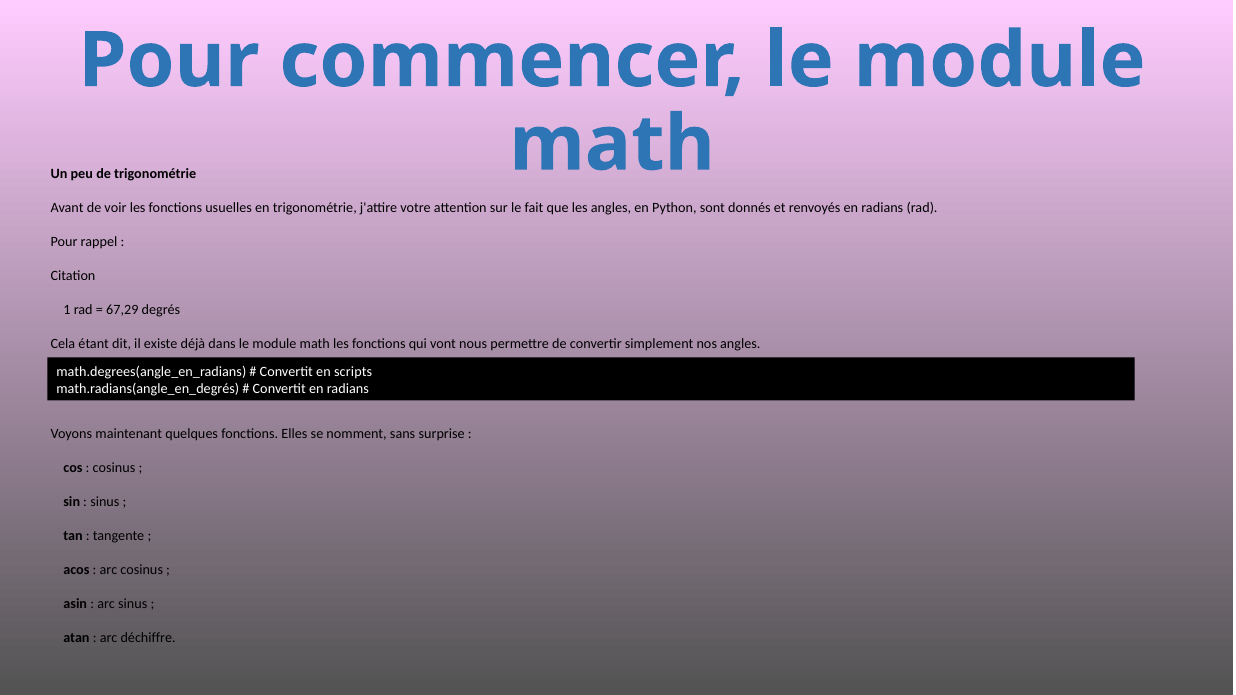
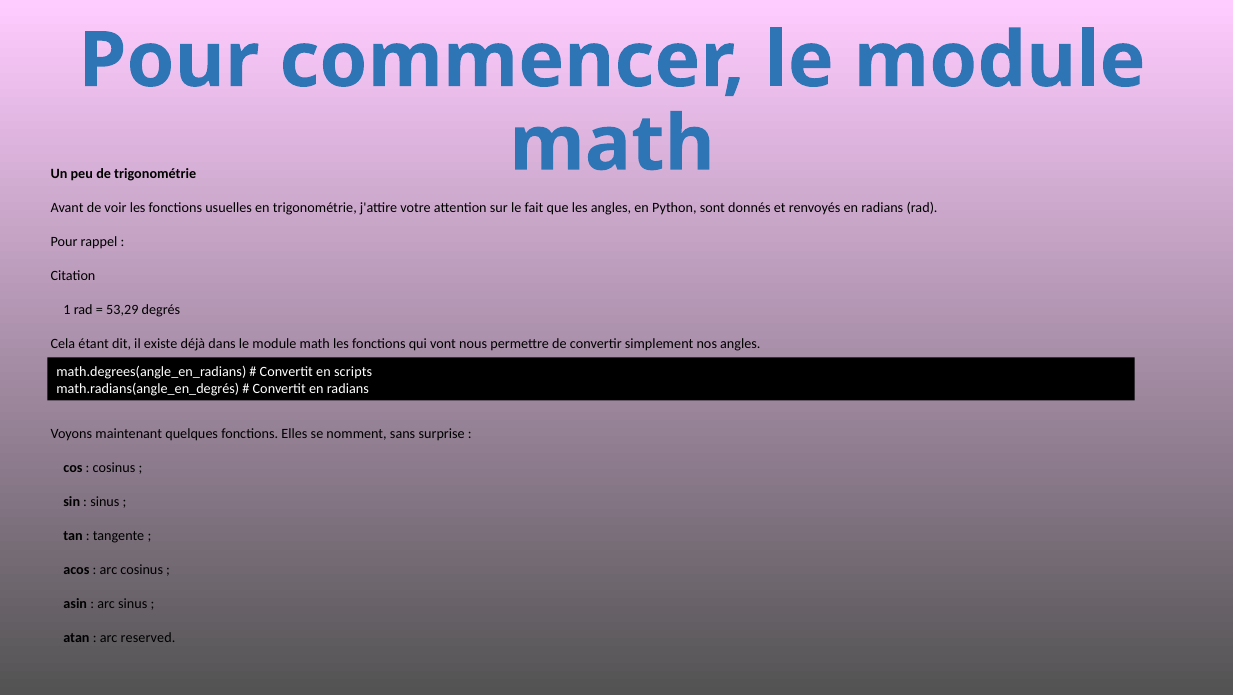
67,29: 67,29 -> 53,29
déchiffre: déchiffre -> reserved
